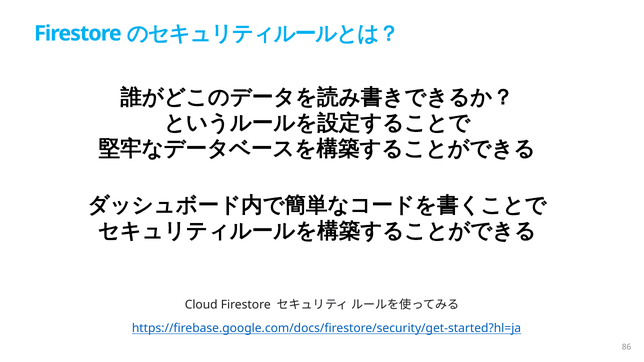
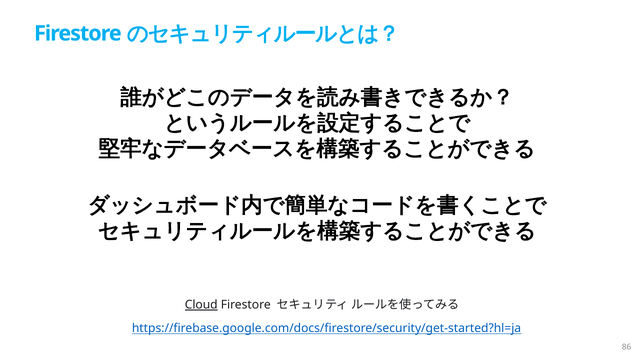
Cloud underline: none -> present
